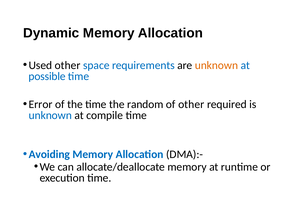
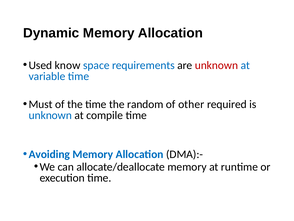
Used other: other -> know
unknown at (216, 65) colour: orange -> red
possible: possible -> variable
Error: Error -> Must
